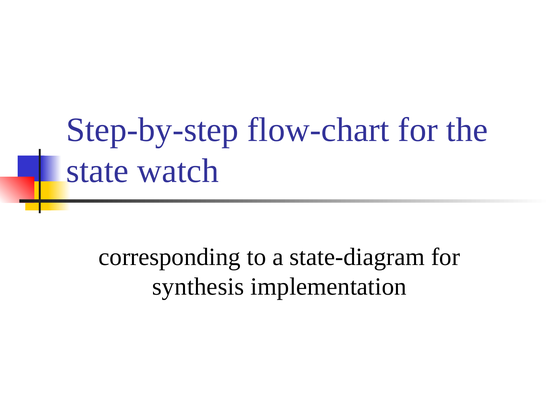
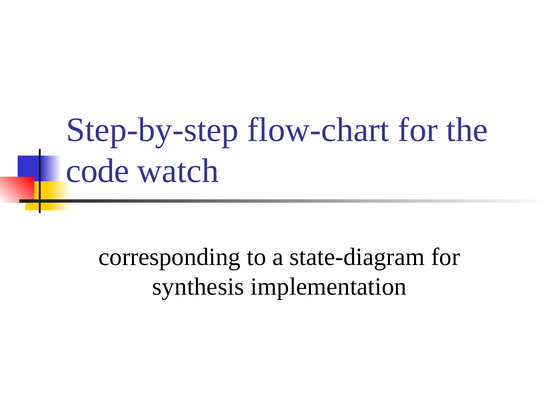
state: state -> code
